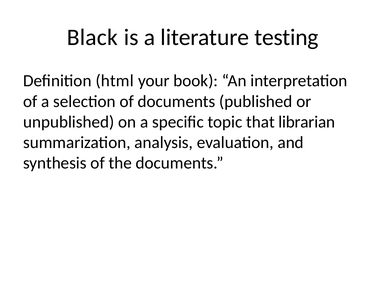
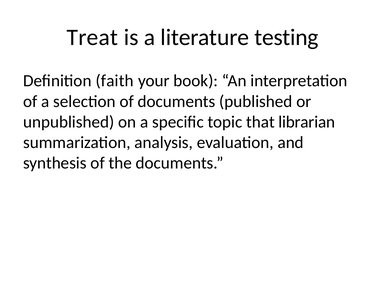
Black: Black -> Treat
html: html -> faith
